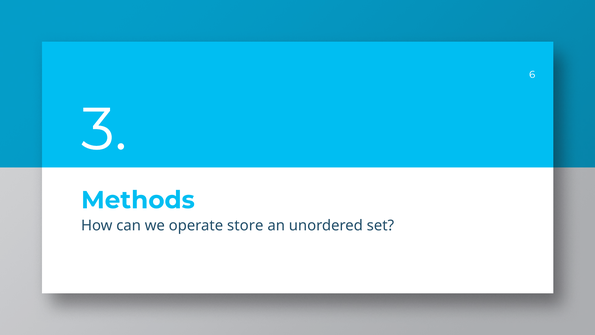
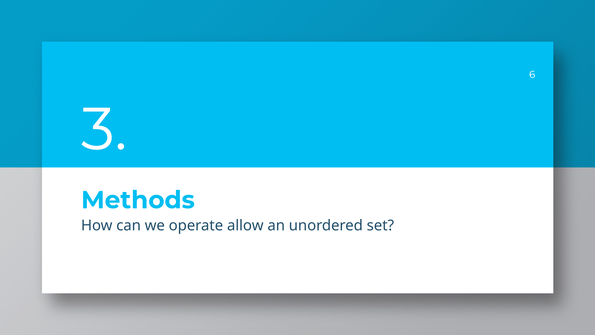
store: store -> allow
